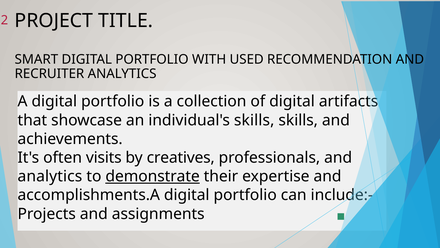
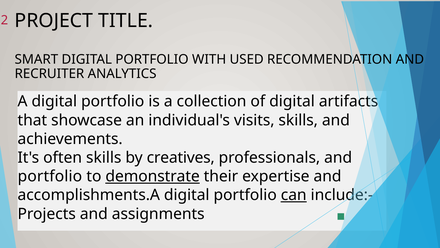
individual's skills: skills -> visits
often visits: visits -> skills
analytics at (50, 176): analytics -> portfolio
can underline: none -> present
